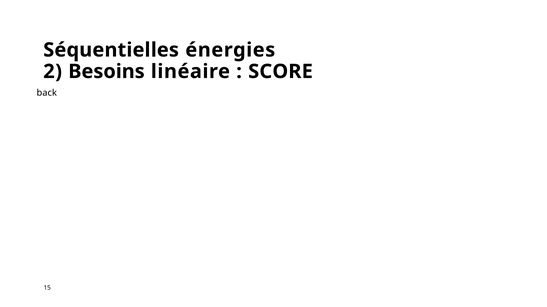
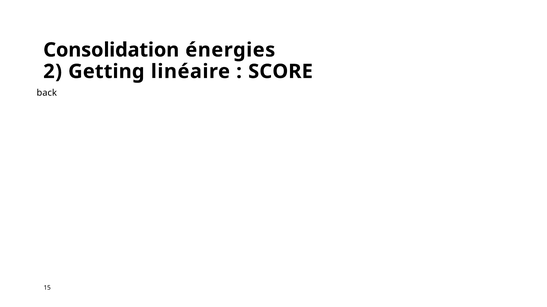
Séquentielles: Séquentielles -> Consolidation
Besoins: Besoins -> Getting
